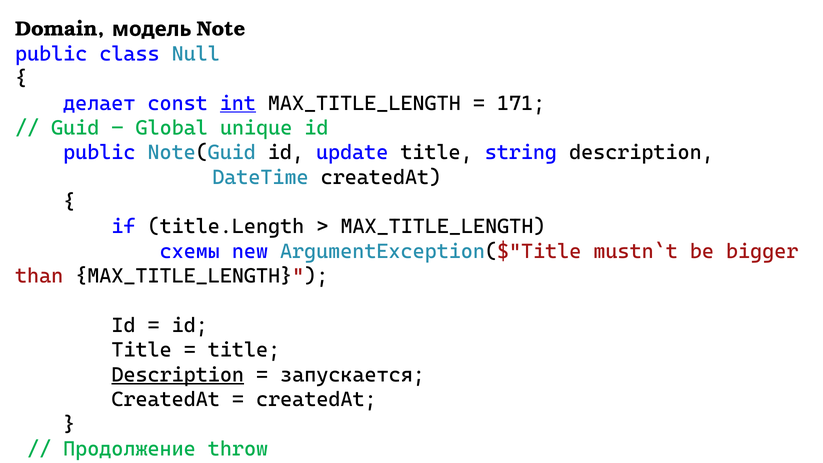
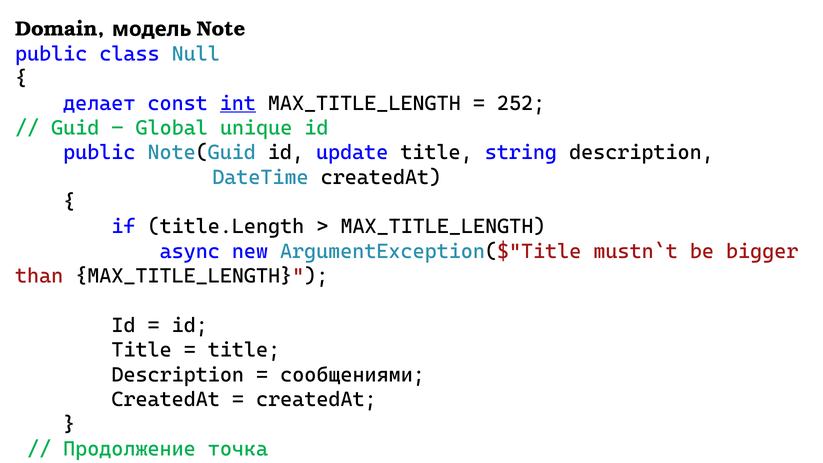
171: 171 -> 252
схемы: схемы -> async
Description at (178, 375) underline: present -> none
запускается: запускается -> сообщениями
throw: throw -> точка
